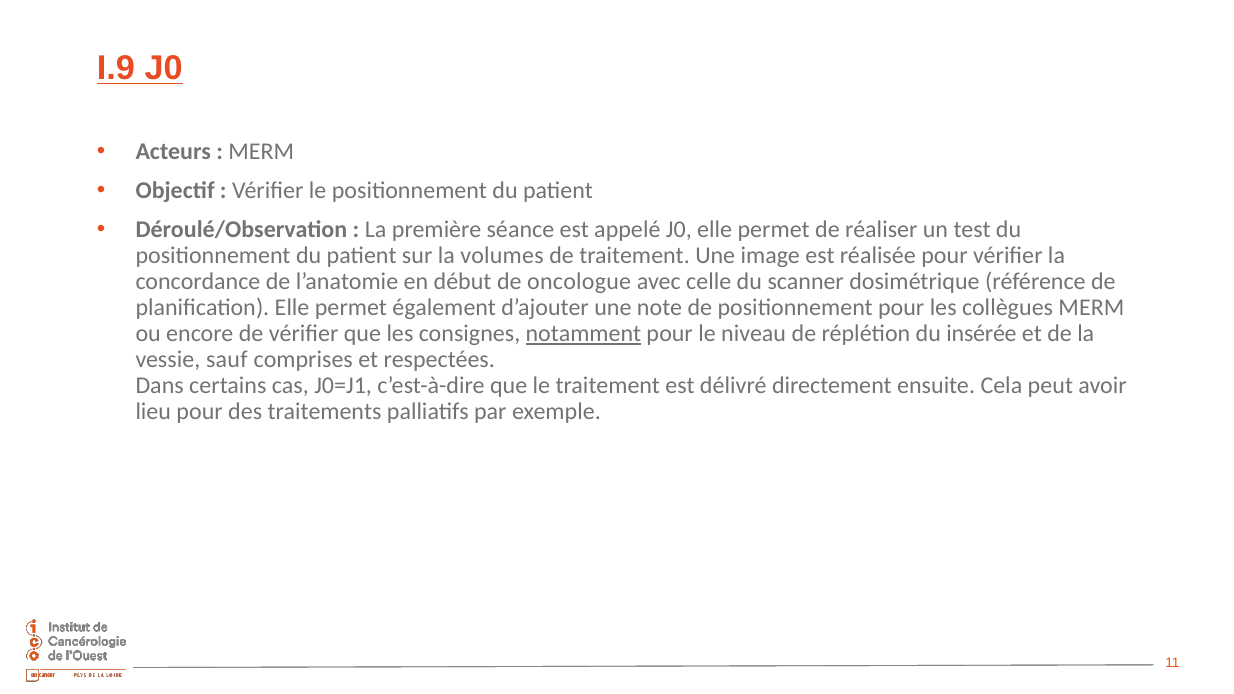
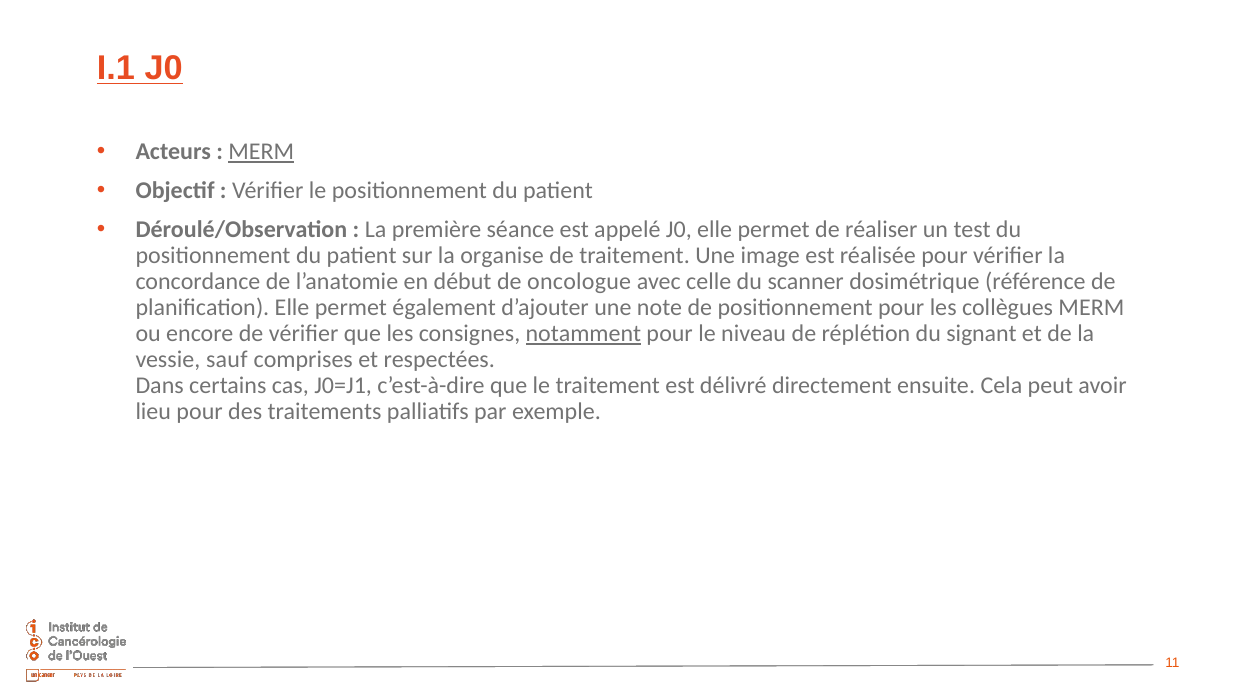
I.9: I.9 -> I.1
MERM at (261, 152) underline: none -> present
volumes: volumes -> organise
insérée: insérée -> signant
